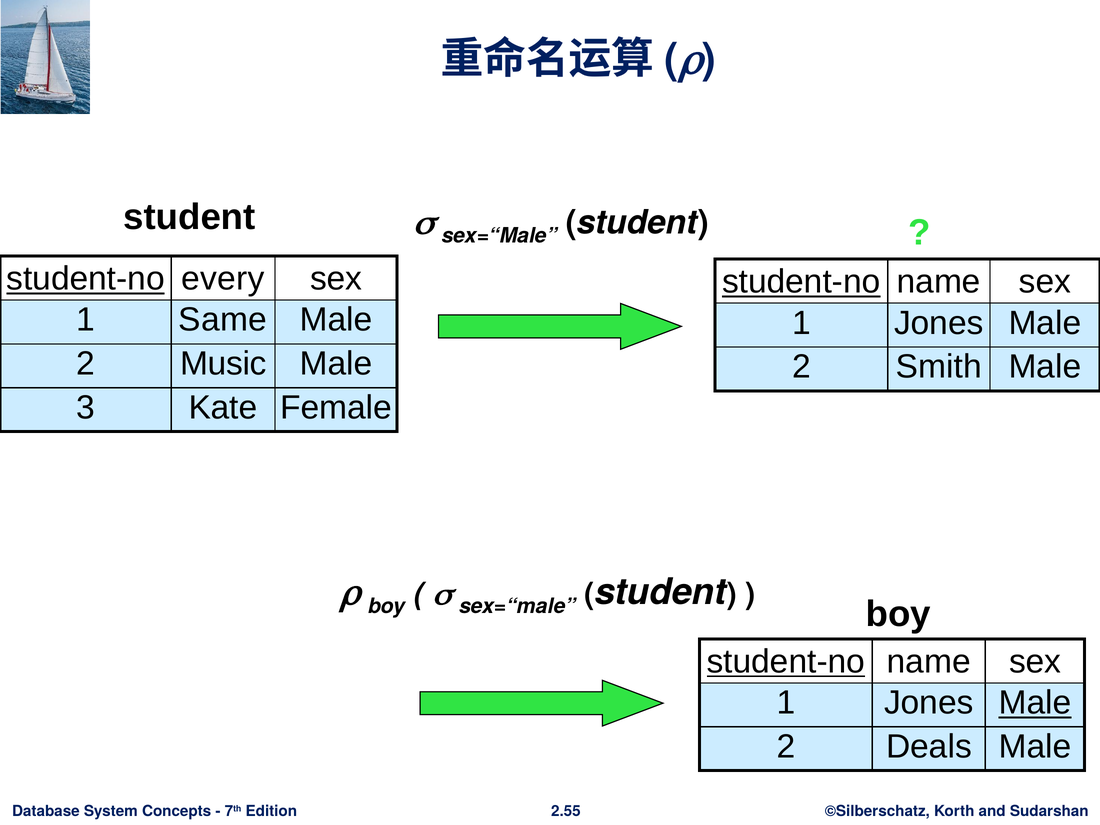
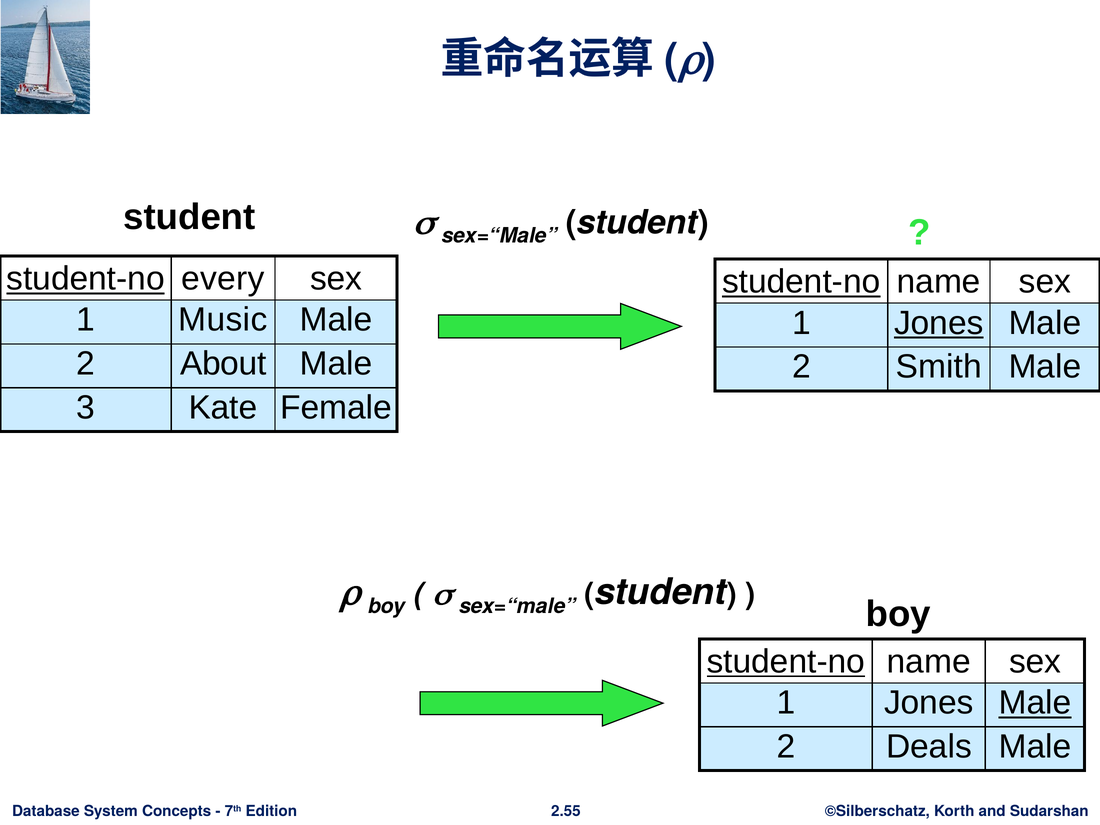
Same: Same -> Music
Jones at (939, 323) underline: none -> present
Music: Music -> About
